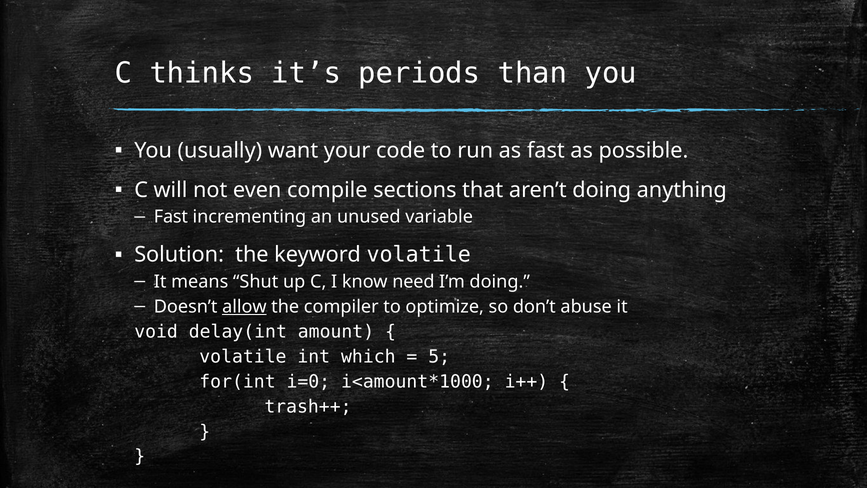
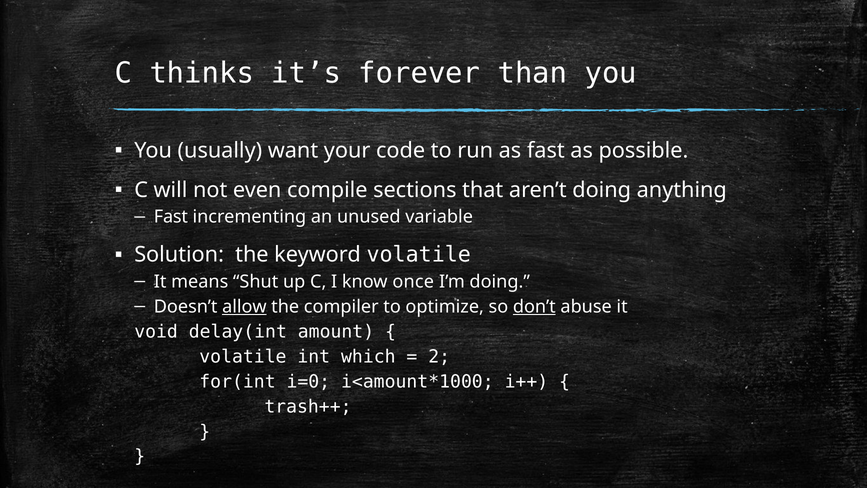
periods: periods -> forever
need: need -> once
don’t underline: none -> present
5: 5 -> 2
